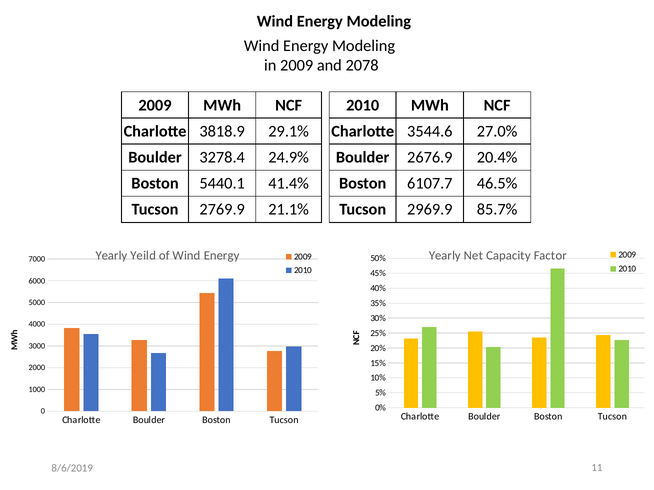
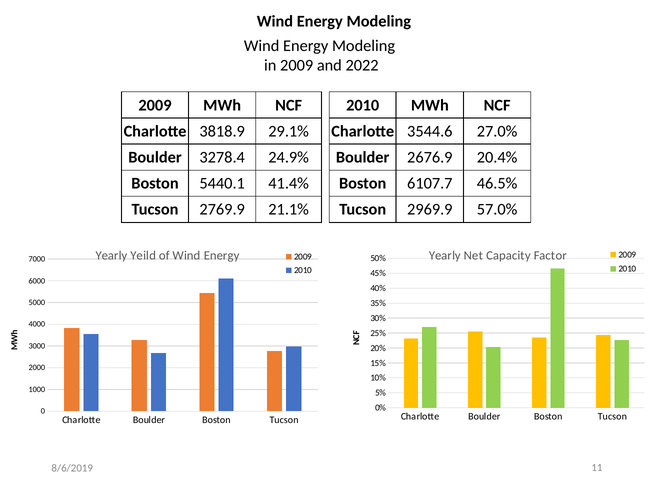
2078: 2078 -> 2022
85.7%: 85.7% -> 57.0%
